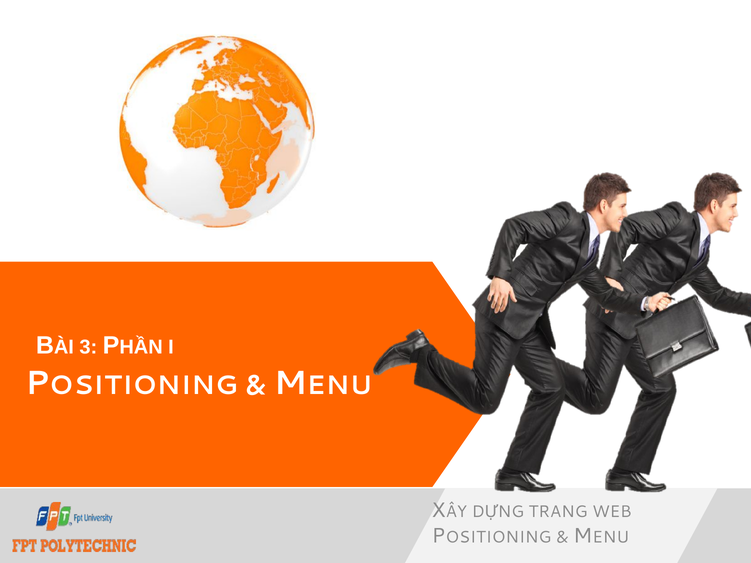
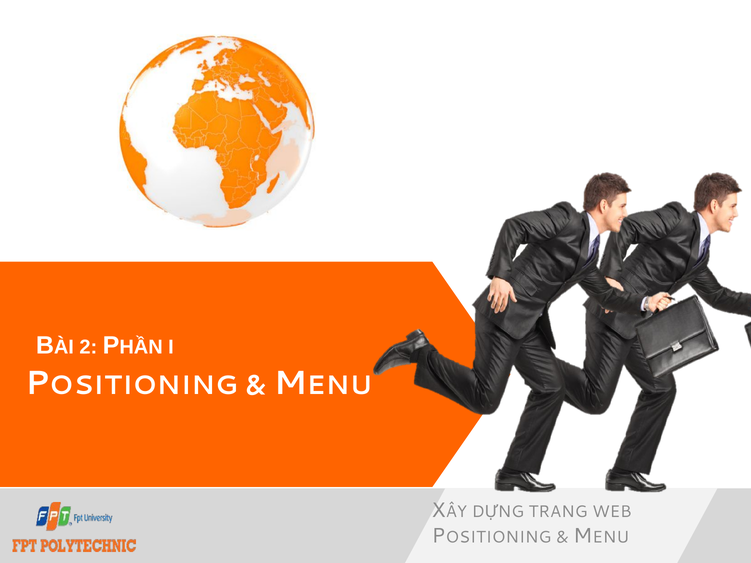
3: 3 -> 2
